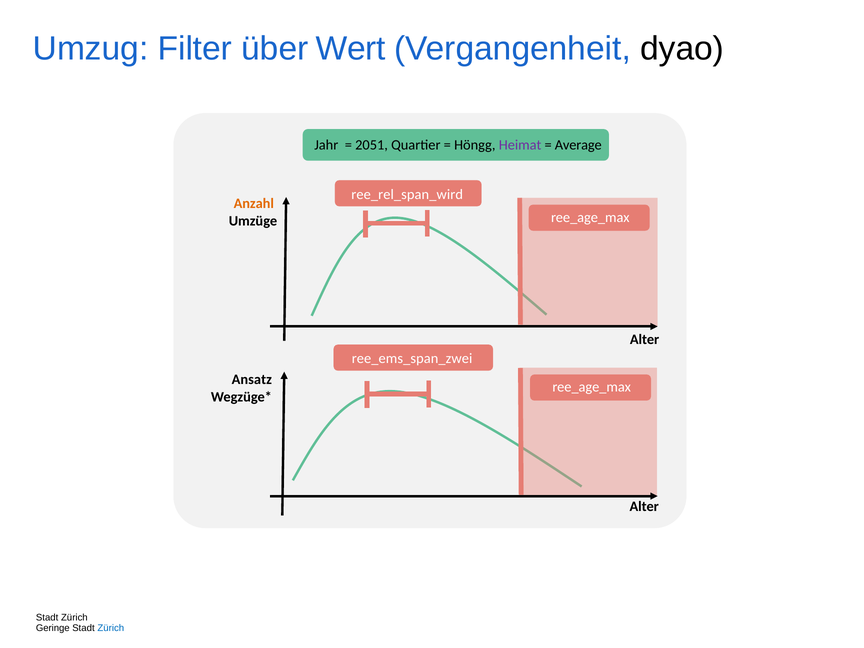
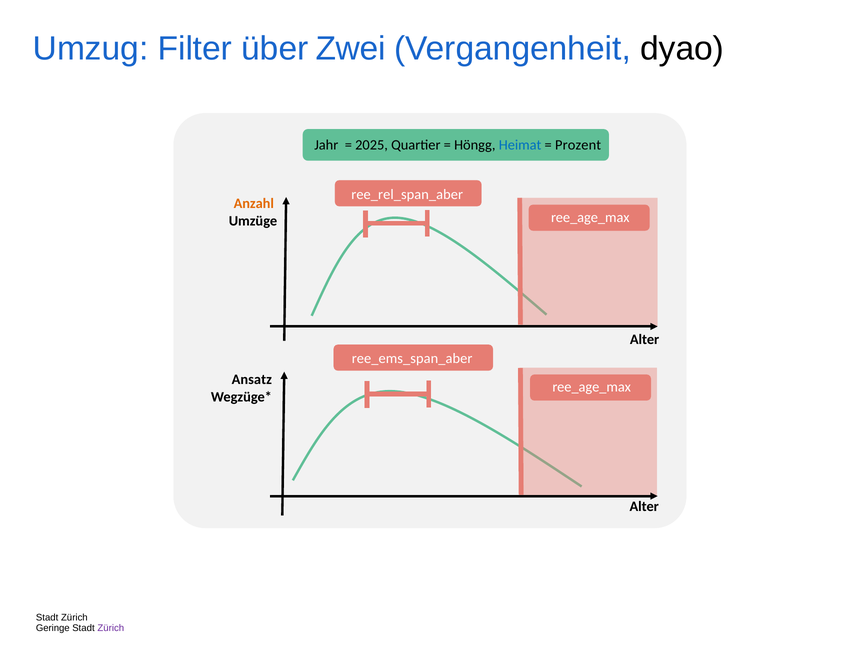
Wert: Wert -> Zwei
2051: 2051 -> 2025
Heimat colour: purple -> blue
Average: Average -> Prozent
ree_rel_span_wird: ree_rel_span_wird -> ree_rel_span_aber
ree_ems_span_zwei: ree_ems_span_zwei -> ree_ems_span_aber
Zürich at (111, 628) colour: blue -> purple
